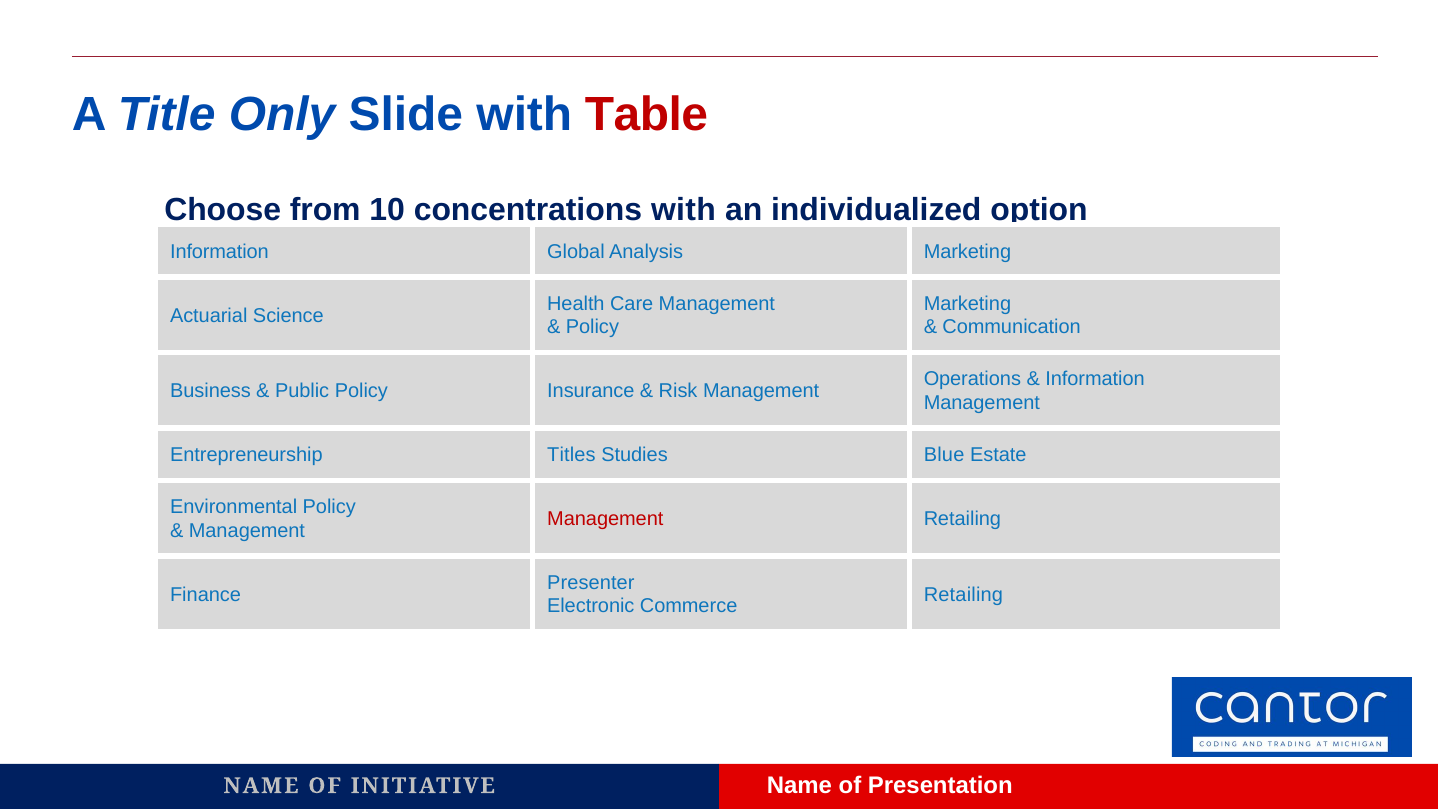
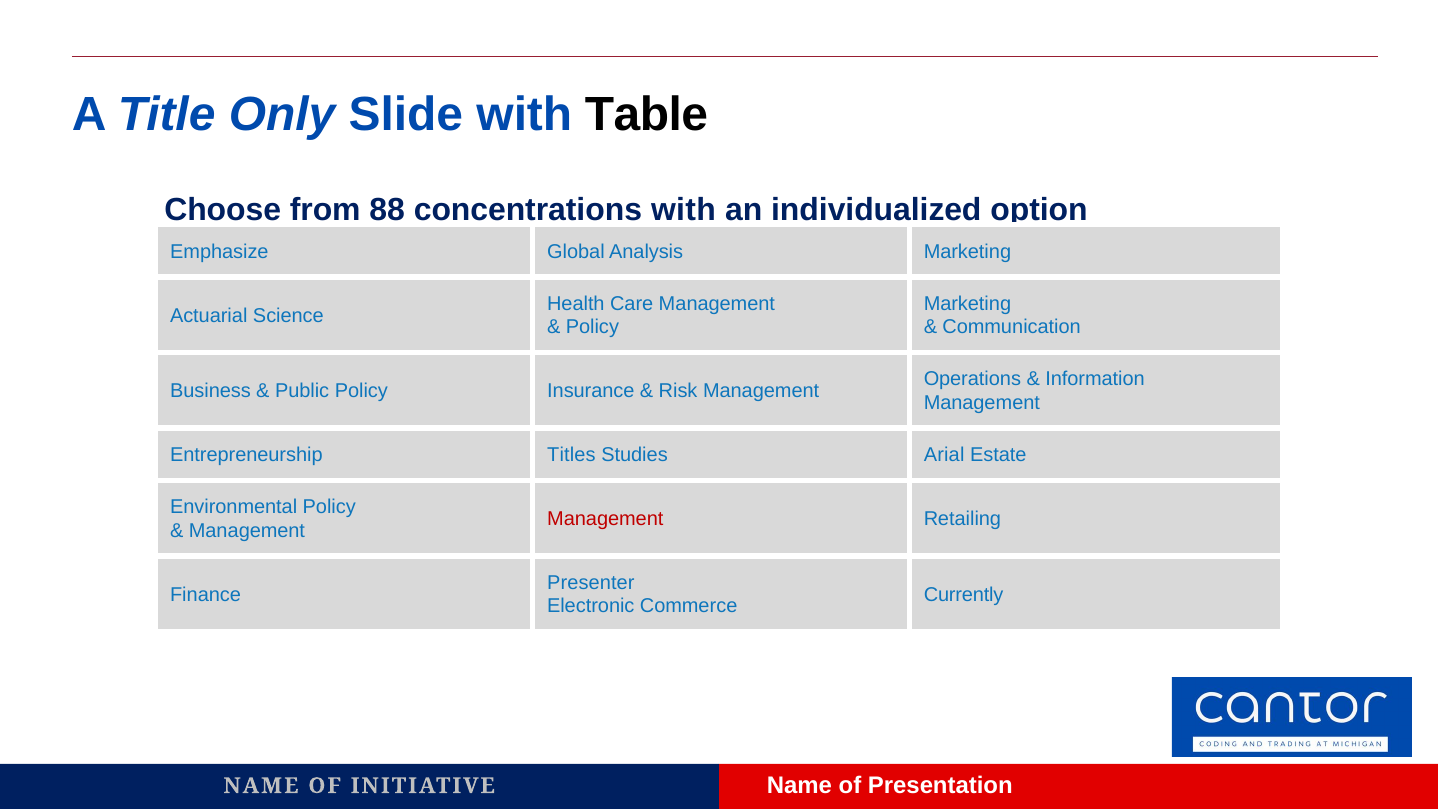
Table colour: red -> black
10: 10 -> 88
Information at (219, 252): Information -> Emphasize
Blue: Blue -> Arial
Retailing at (963, 594): Retailing -> Currently
